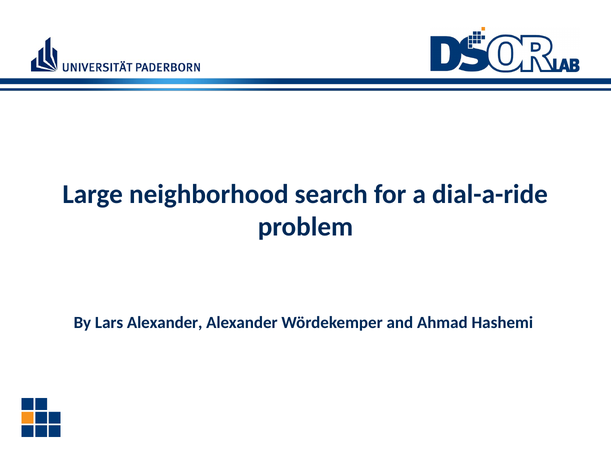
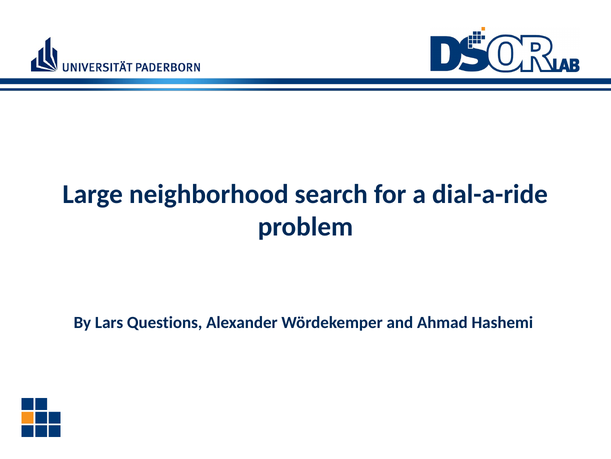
Lars Alexander: Alexander -> Questions
